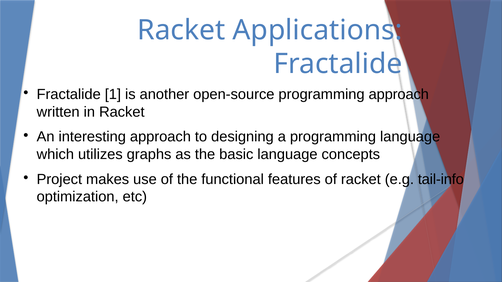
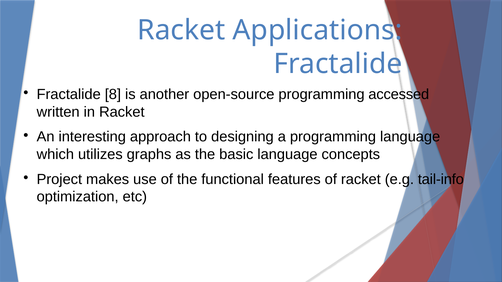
1: 1 -> 8
programming approach: approach -> accessed
